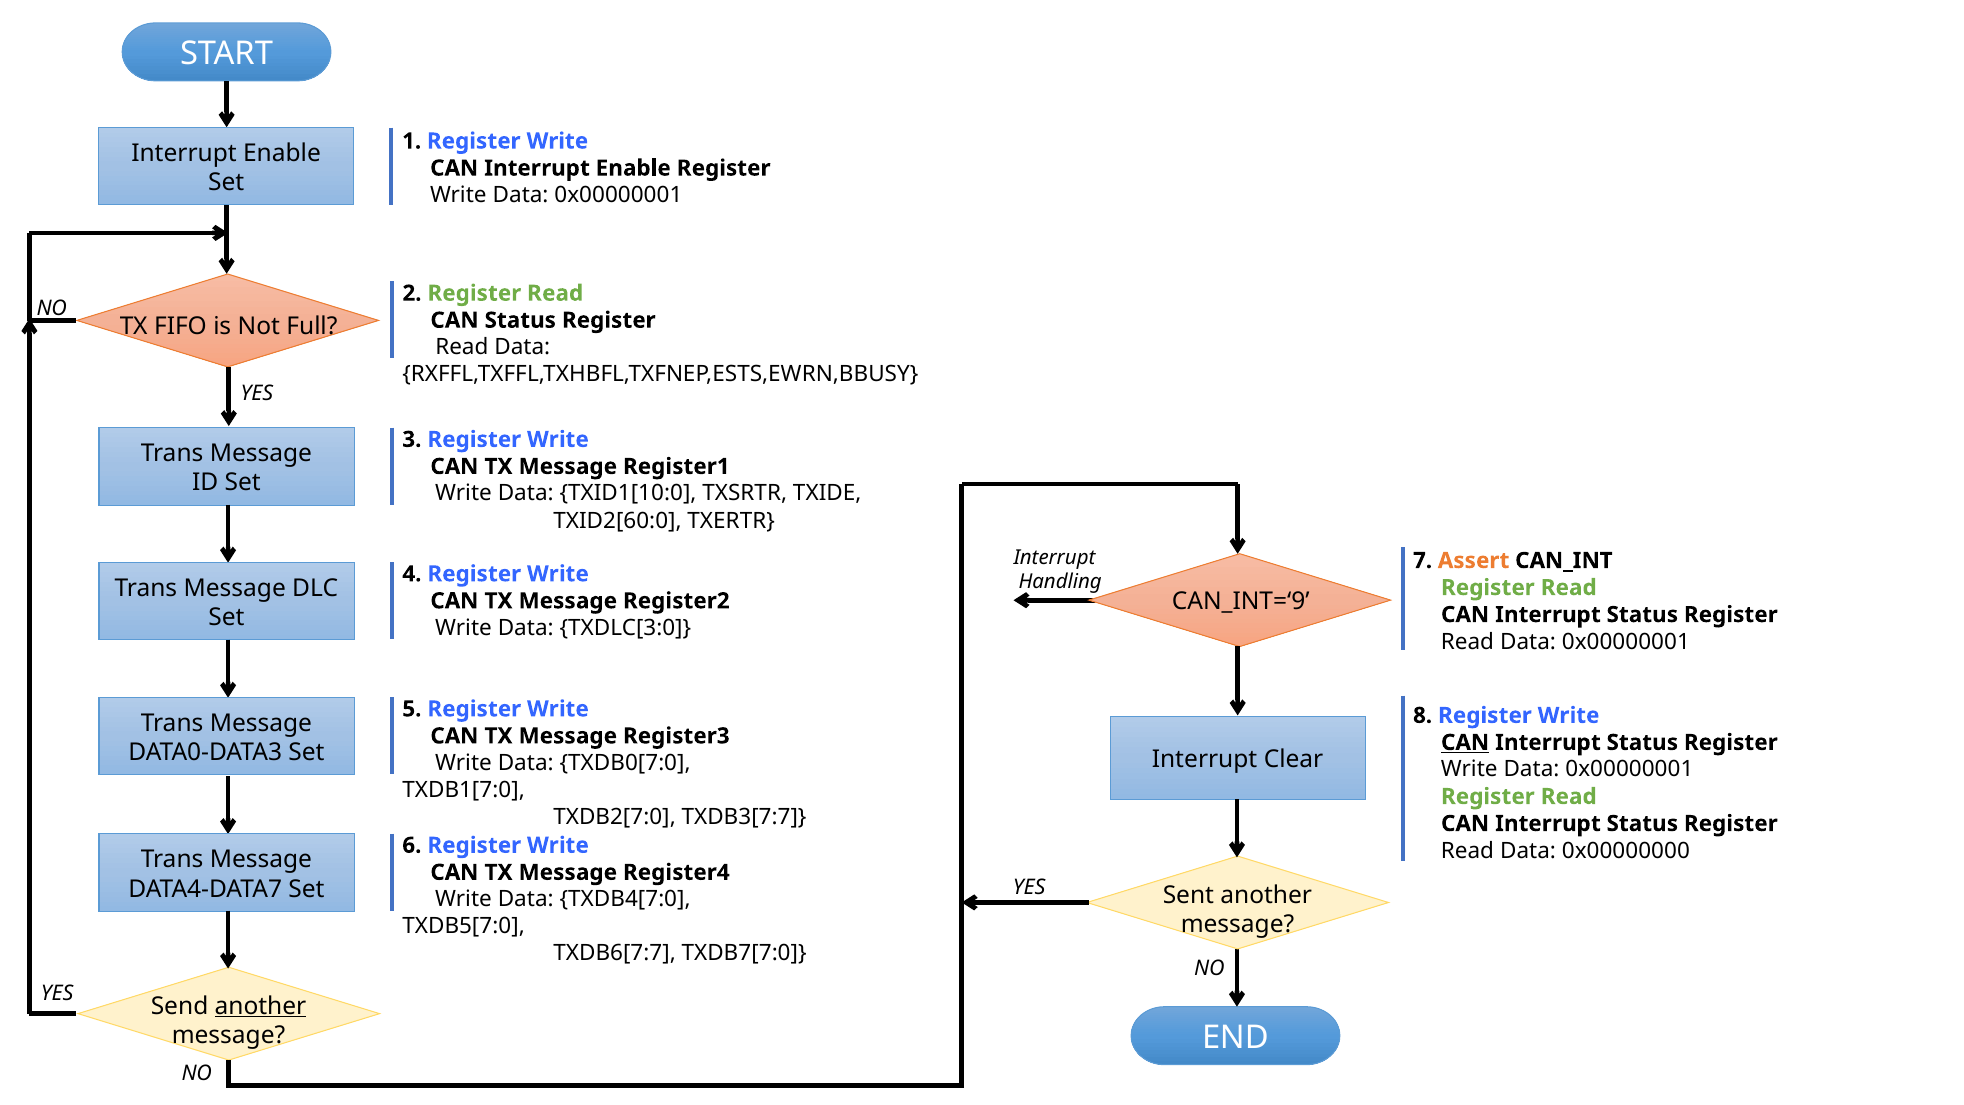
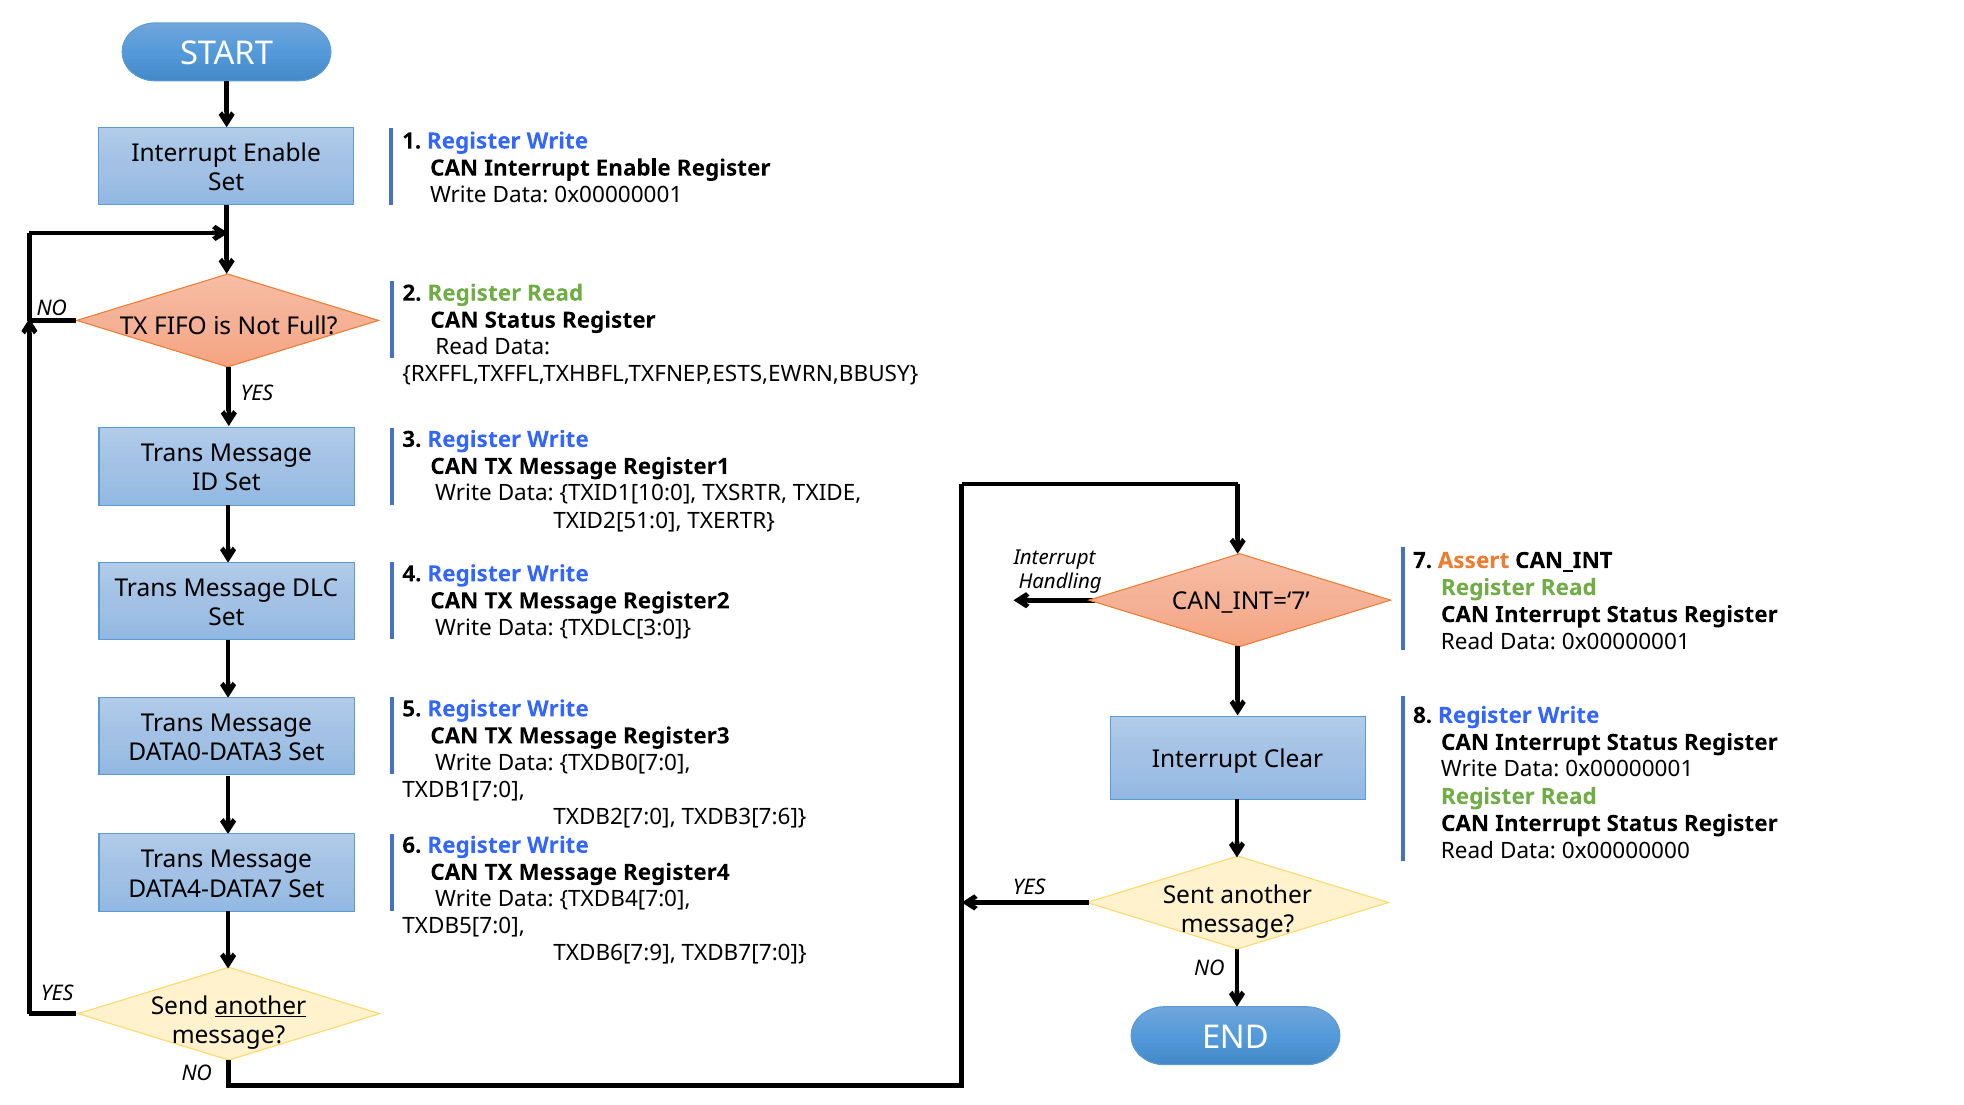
TXID2[60:0: TXID2[60:0 -> TXID2[51:0
CAN_INT=‘9: CAN_INT=‘9 -> CAN_INT=‘7
CAN at (1465, 742) underline: present -> none
TXDB3[7:7: TXDB3[7:7 -> TXDB3[7:6
TXDB6[7:7: TXDB6[7:7 -> TXDB6[7:9
